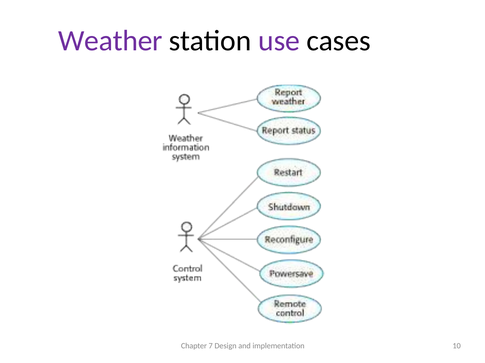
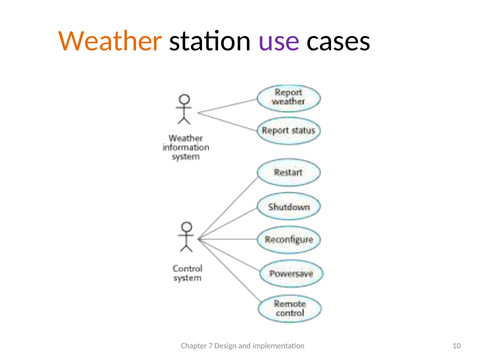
Weather colour: purple -> orange
